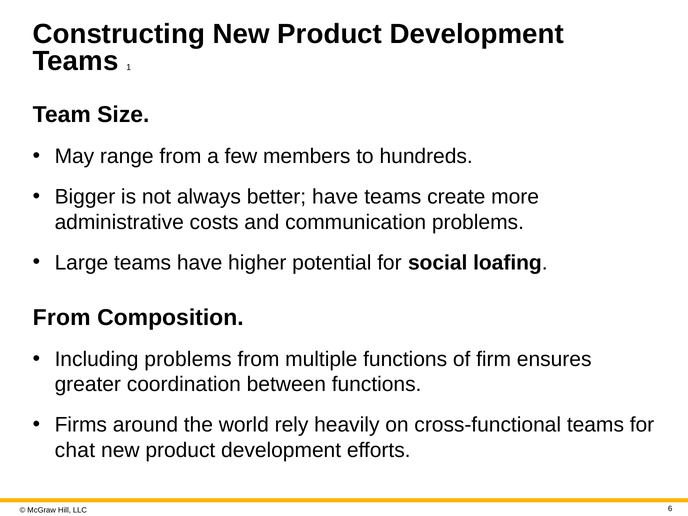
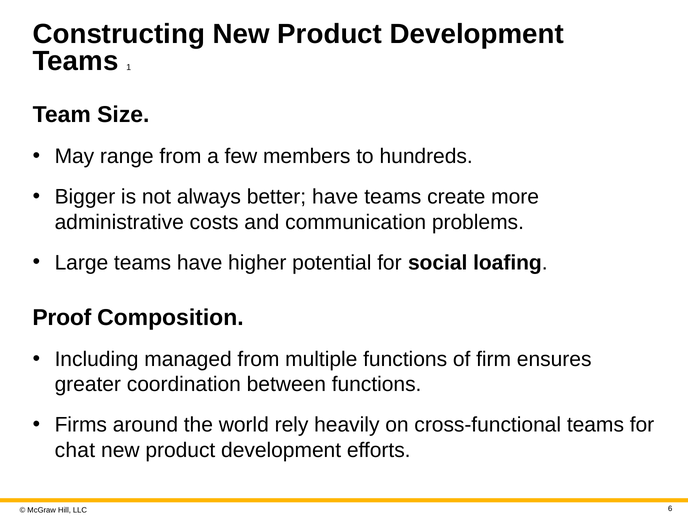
From at (62, 318): From -> Proof
Including problems: problems -> managed
